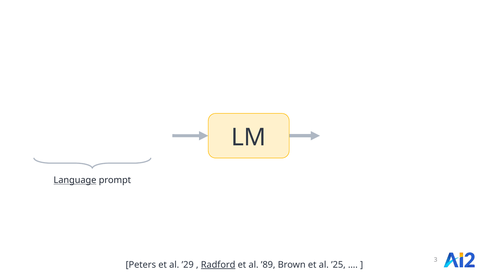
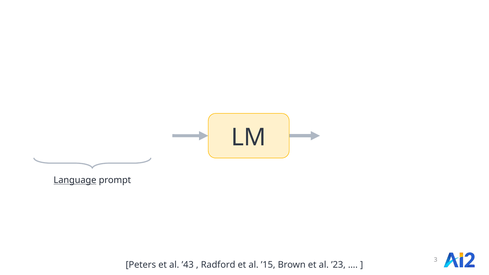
’29: ’29 -> ’43
Radford underline: present -> none
’89: ’89 -> ’15
’25: ’25 -> ’23
